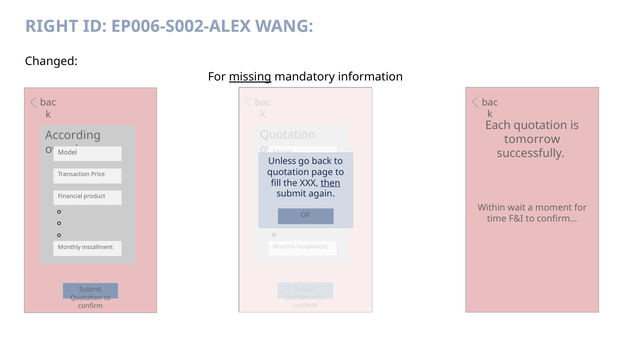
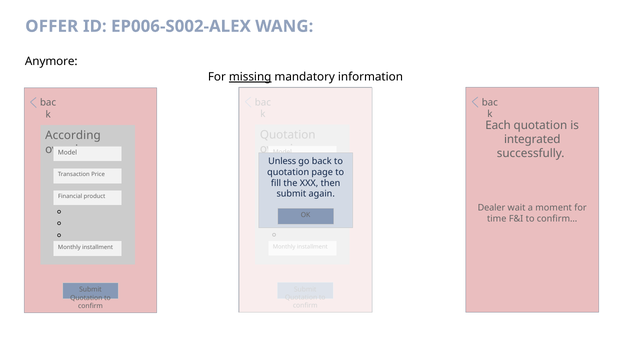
RIGHT: RIGHT -> OFFER
Changed: Changed -> Anymore
tomorrow: tomorrow -> integrated
then underline: present -> none
Within: Within -> Dealer
